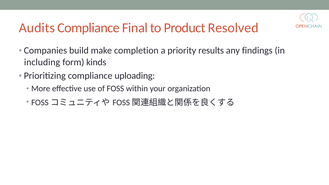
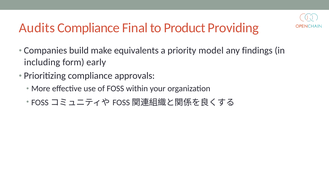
Resolved: Resolved -> Providing
completion: completion -> equivalents
results: results -> model
kinds: kinds -> early
uploading: uploading -> approvals
